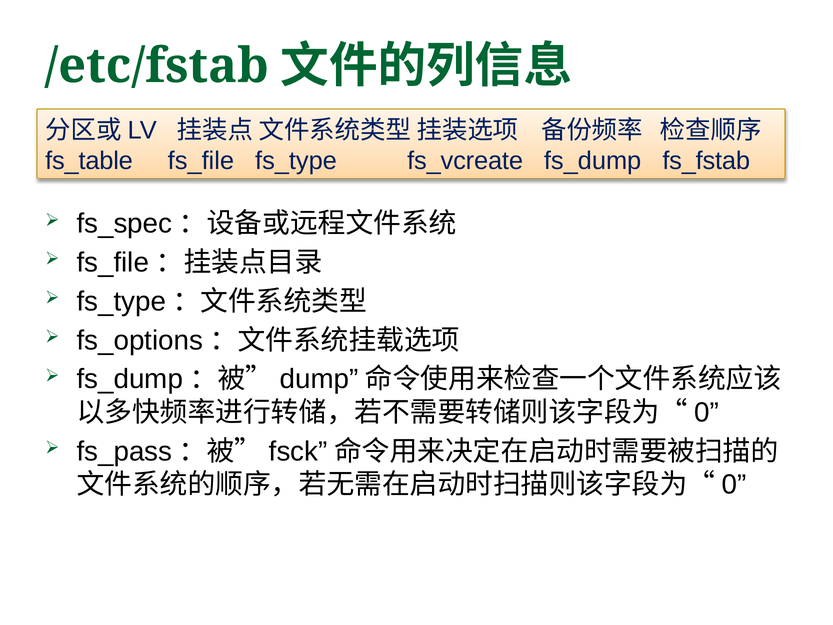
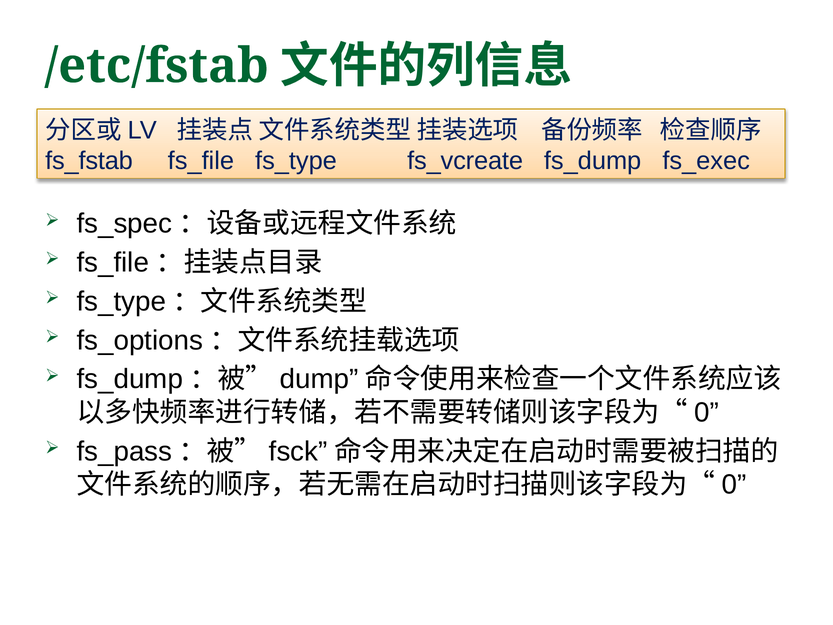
fs_table: fs_table -> fs_fstab
fs_fstab: fs_fstab -> fs_exec
